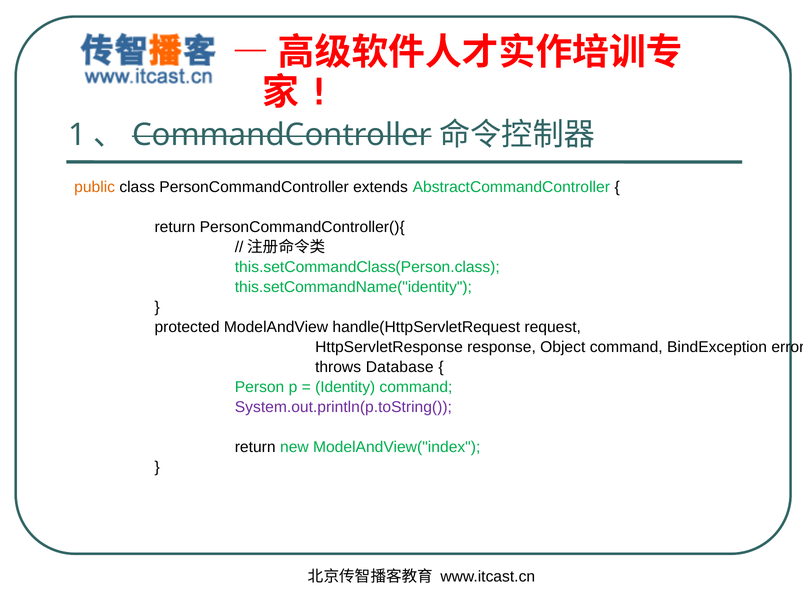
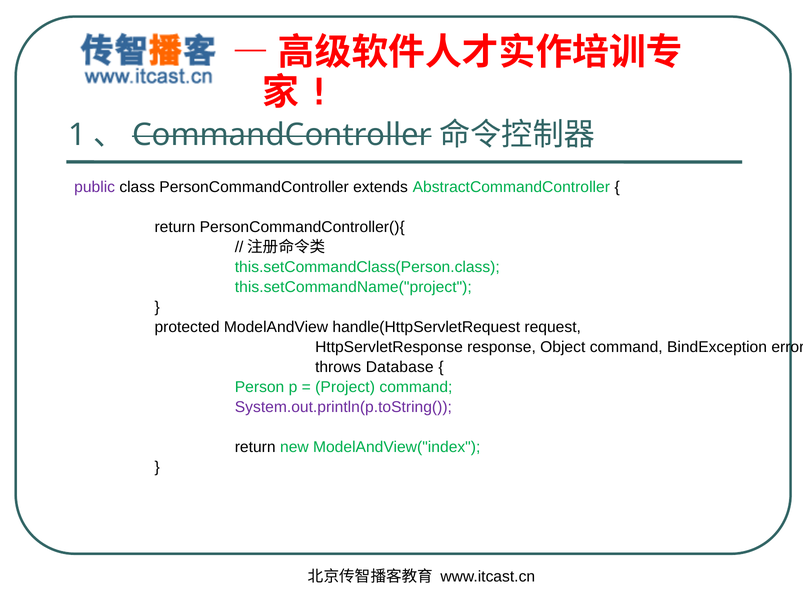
public colour: orange -> purple
this.setCommandName("identity: this.setCommandName("identity -> this.setCommandName("project
Identity: Identity -> Project
